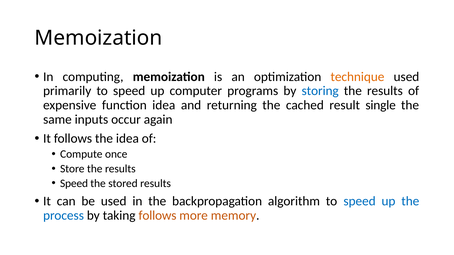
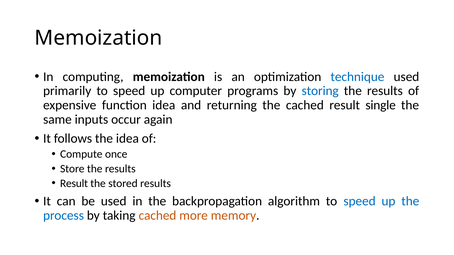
technique colour: orange -> blue
Speed at (74, 184): Speed -> Result
taking follows: follows -> cached
